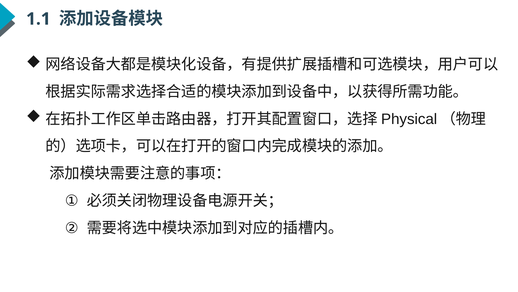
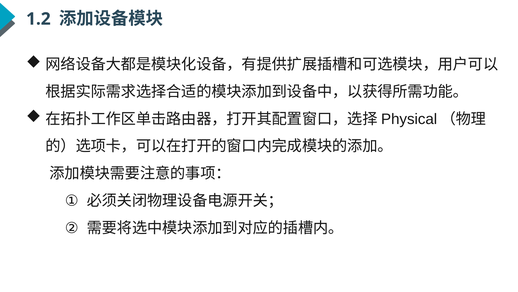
1.1: 1.1 -> 1.2
